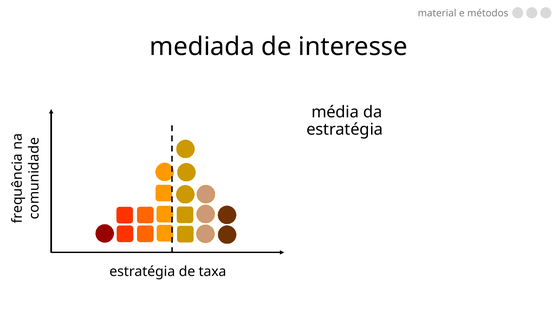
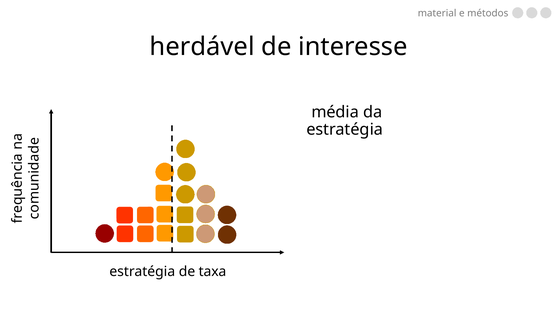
mediada: mediada -> herdável
